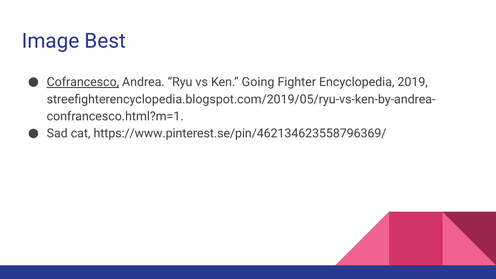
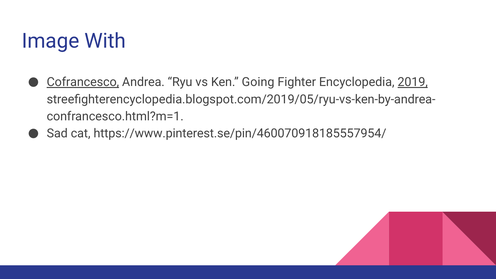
Best: Best -> With
2019 underline: none -> present
https://www.pinterest.se/pin/462134623558796369/: https://www.pinterest.se/pin/462134623558796369/ -> https://www.pinterest.se/pin/460070918185557954/
